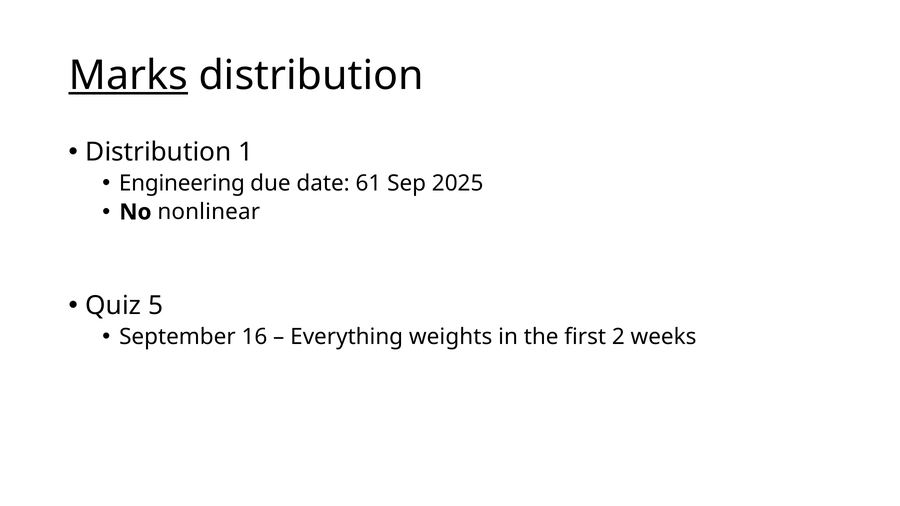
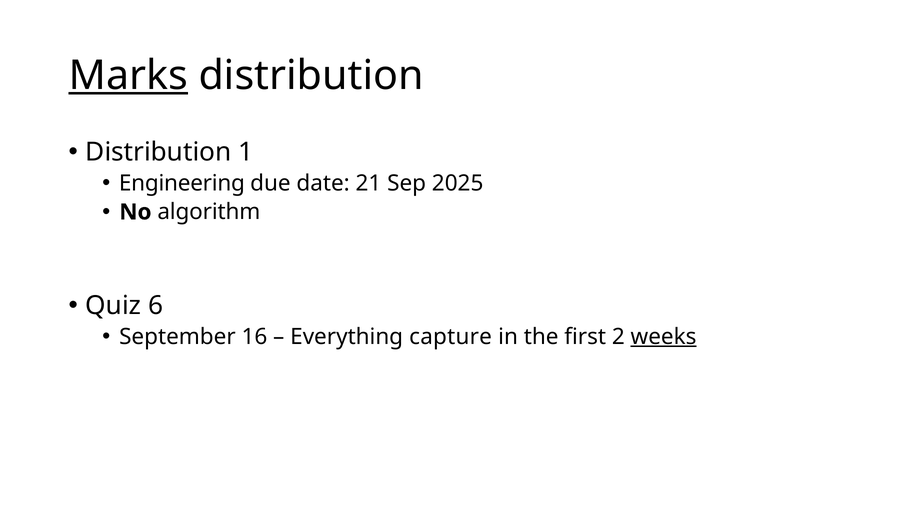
61: 61 -> 21
nonlinear: nonlinear -> algorithm
5: 5 -> 6
weights: weights -> capture
weeks underline: none -> present
